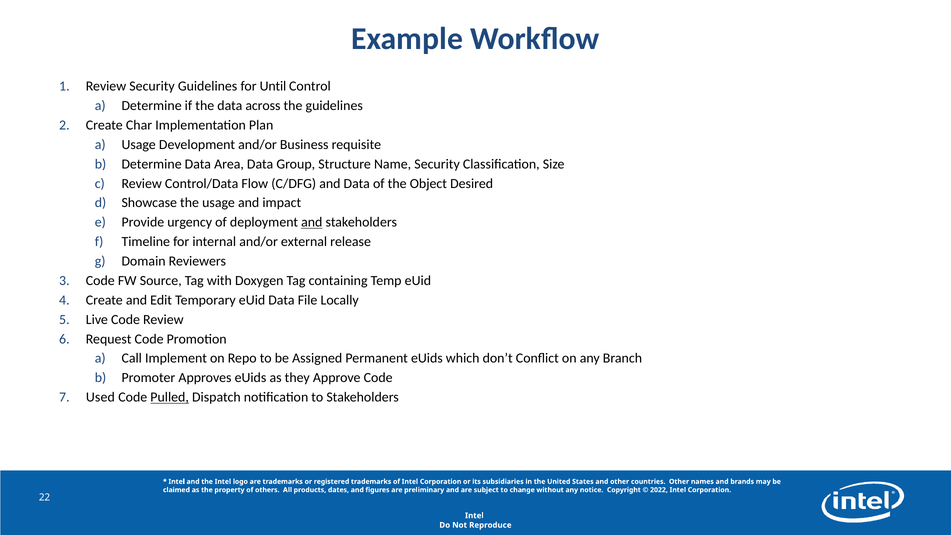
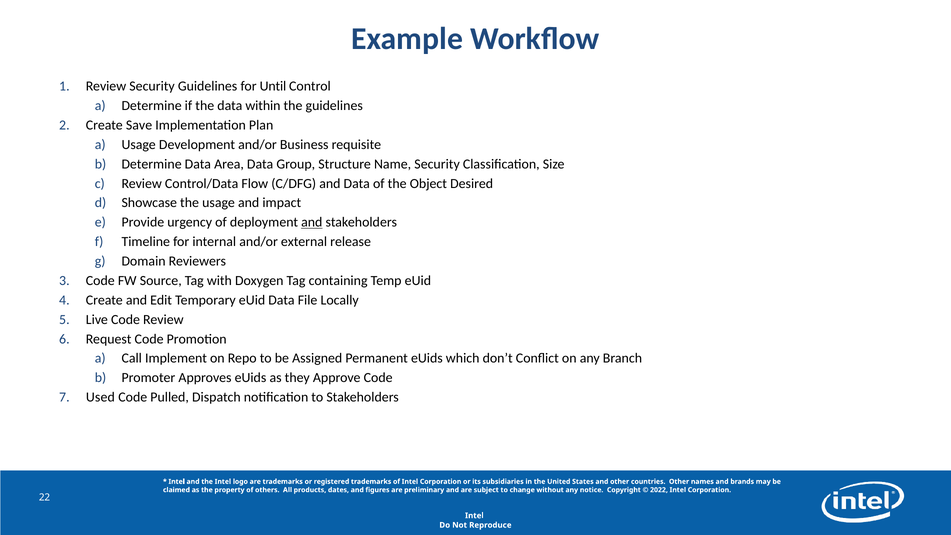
across: across -> within
Char: Char -> Save
Pulled underline: present -> none
